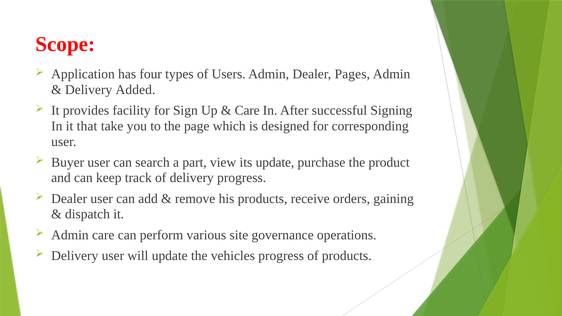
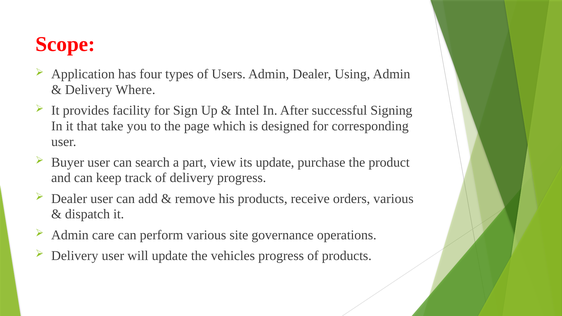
Pages: Pages -> Using
Added: Added -> Where
Care at (247, 111): Care -> Intel
orders gaining: gaining -> various
